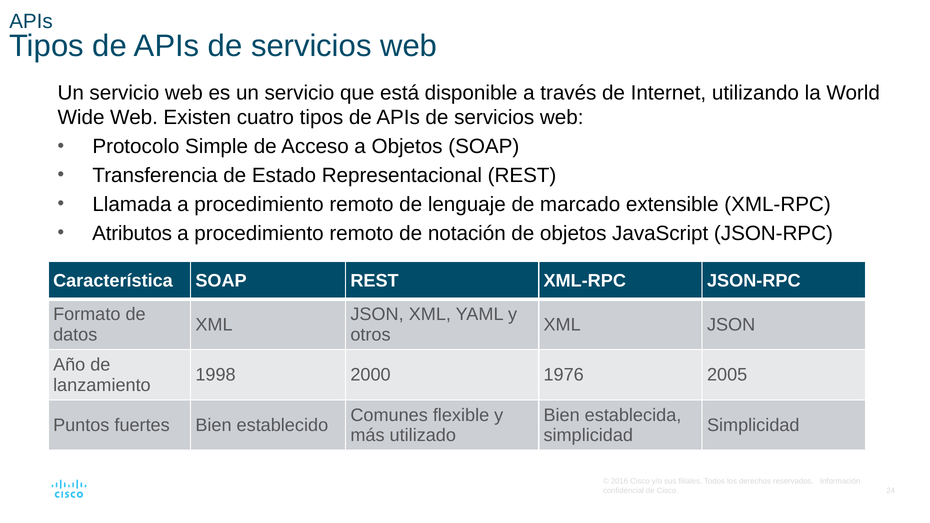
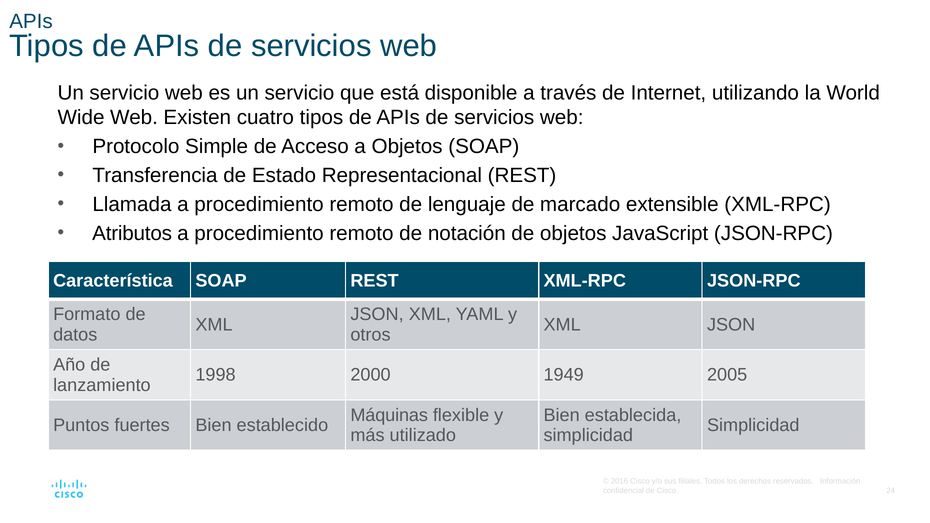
1976: 1976 -> 1949
Comunes: Comunes -> Máquinas
